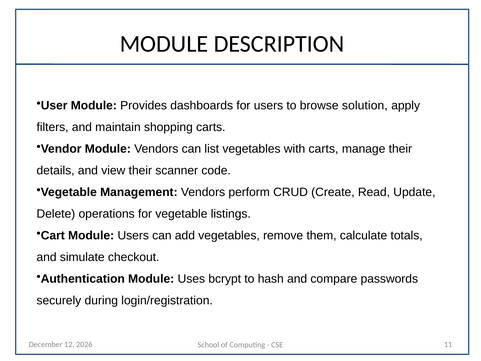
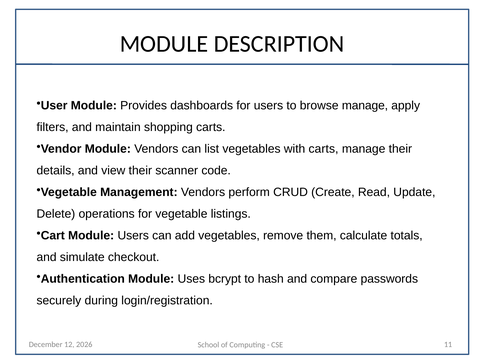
browse solution: solution -> manage
